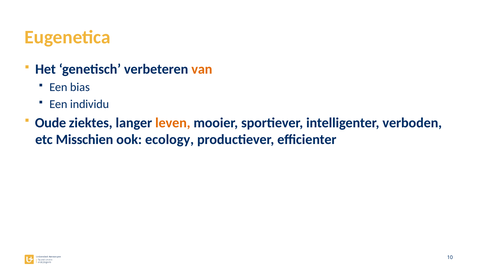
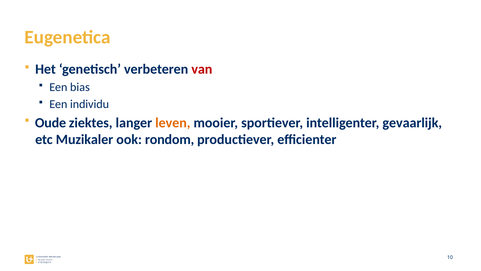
van colour: orange -> red
verboden: verboden -> gevaarlijk
Misschien: Misschien -> Muzikaler
ecology: ecology -> rondom
